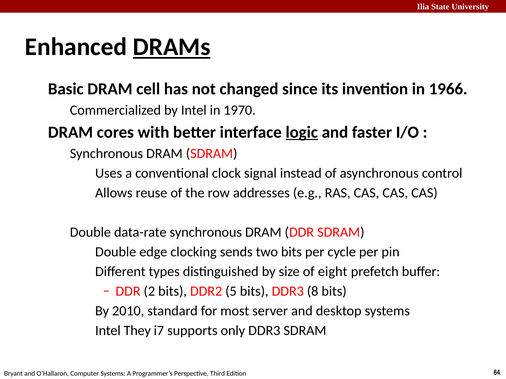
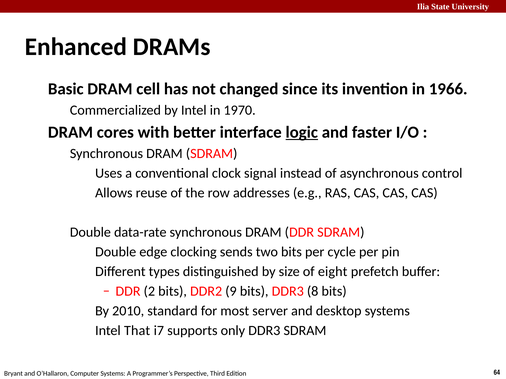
DRAMs underline: present -> none
5: 5 -> 9
They: They -> That
